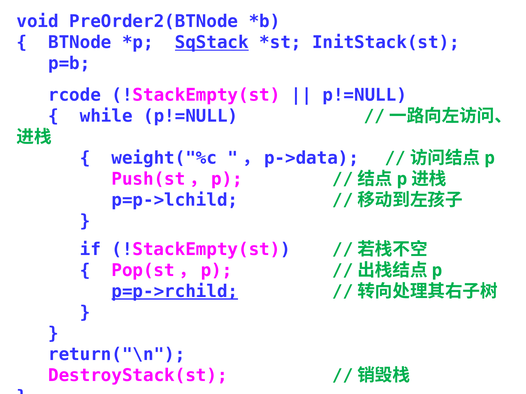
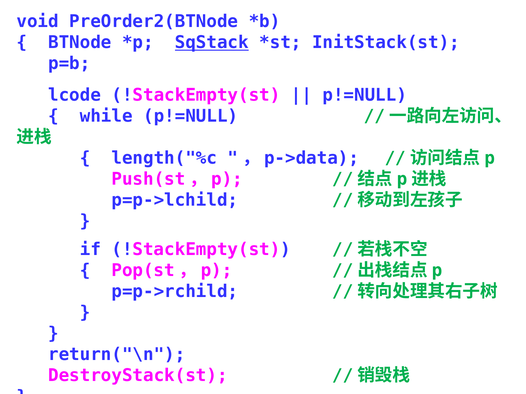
rcode: rcode -> lcode
weight("%c: weight("%c -> length("%c
p=p->rchild underline: present -> none
